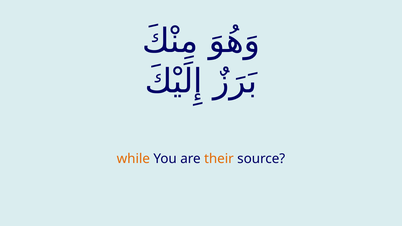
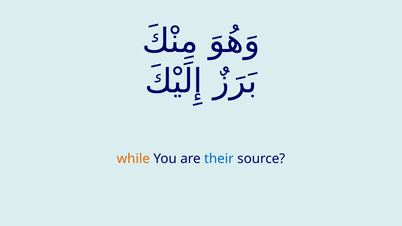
their colour: orange -> blue
